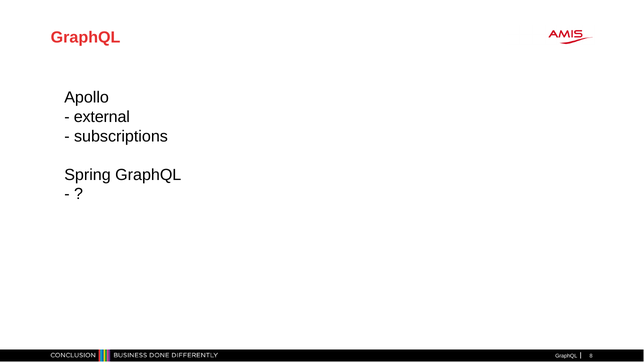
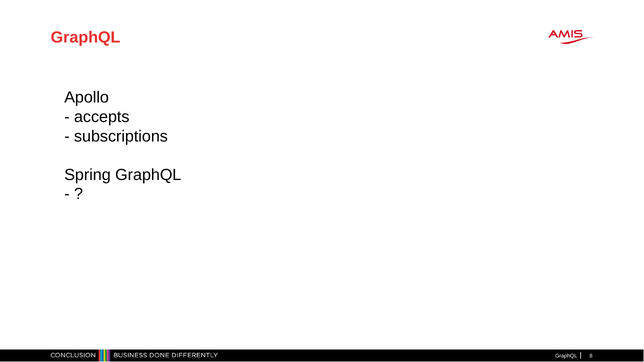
external: external -> accepts
